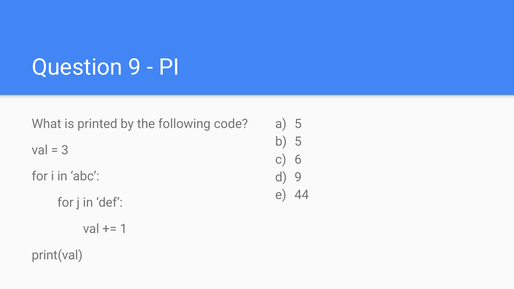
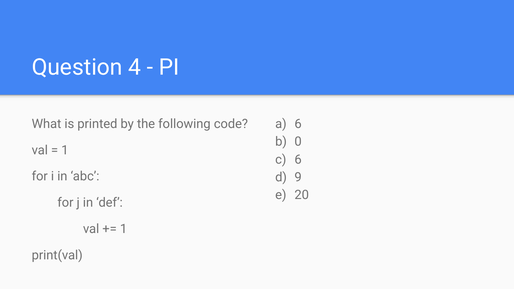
Question 9: 9 -> 4
5 at (298, 124): 5 -> 6
5 at (298, 142): 5 -> 0
3 at (65, 150): 3 -> 1
44: 44 -> 20
